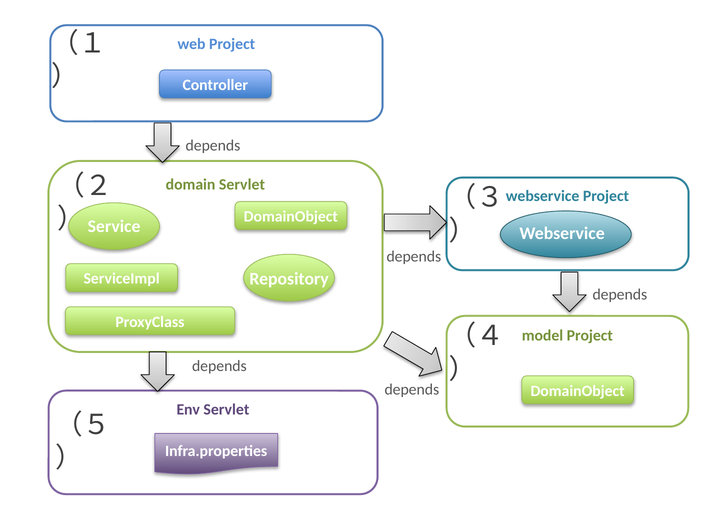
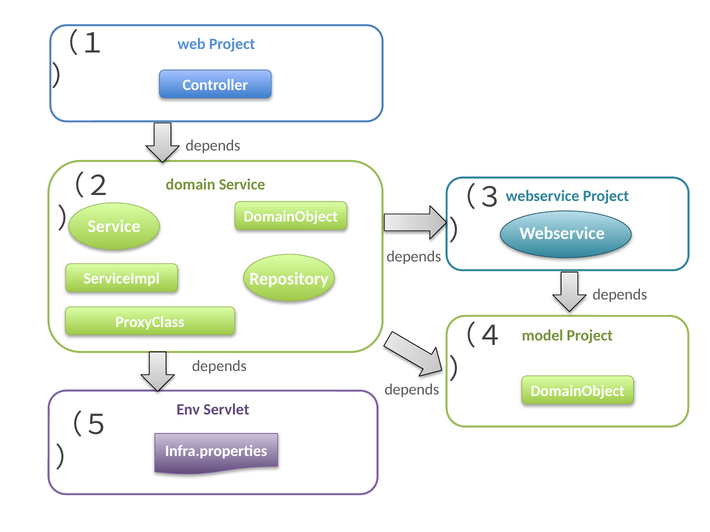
domain Servlet: Servlet -> Service
